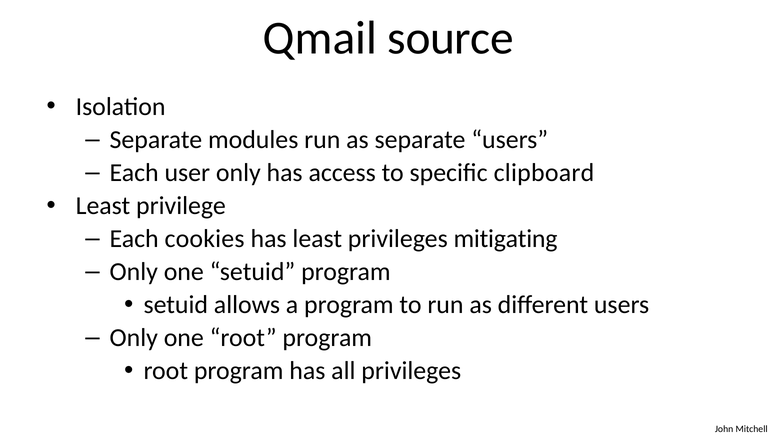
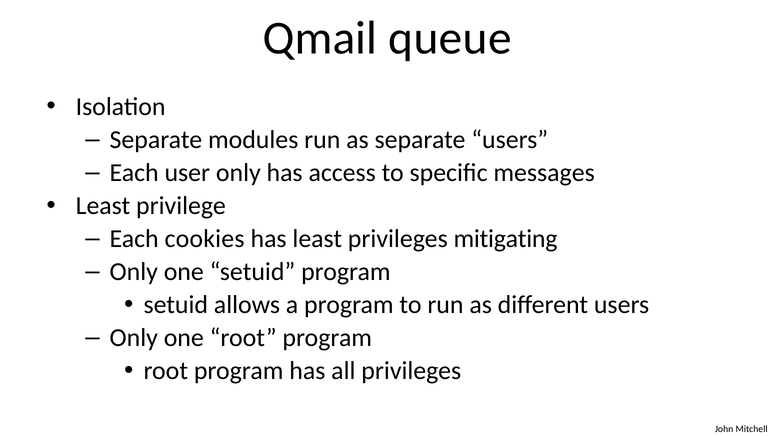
source: source -> queue
clipboard: clipboard -> messages
